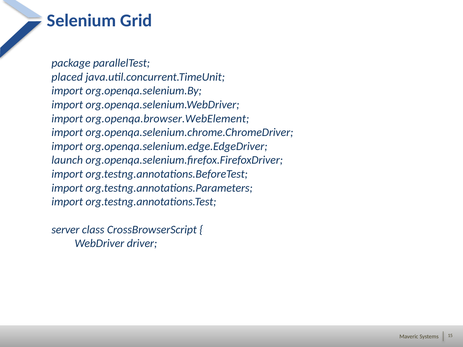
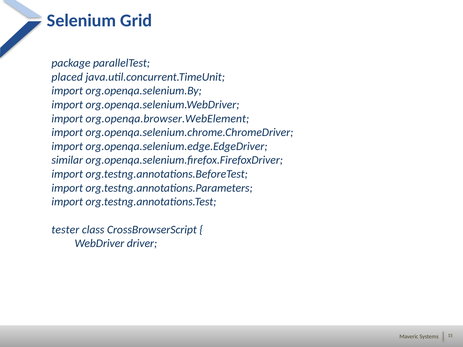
launch: launch -> similar
server: server -> tester
